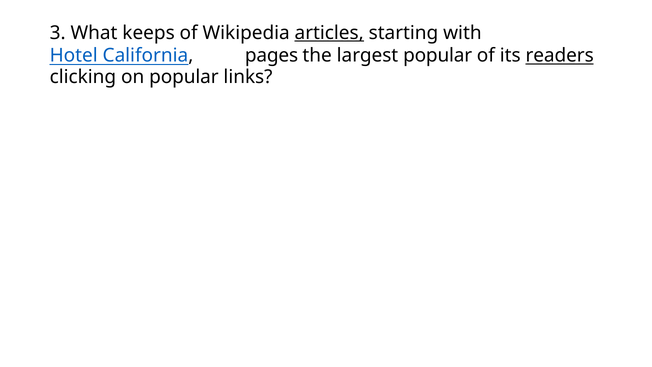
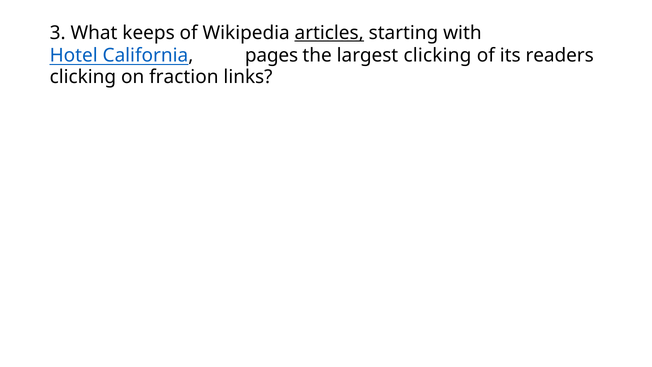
largest popular: popular -> clicking
readers underline: present -> none
on popular: popular -> fraction
